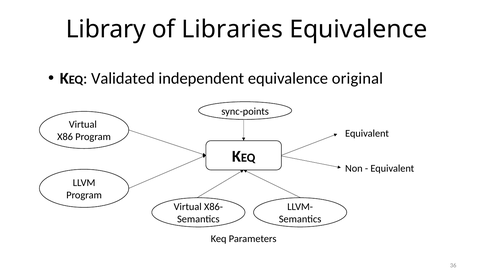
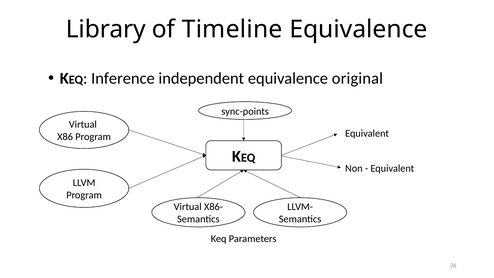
Libraries: Libraries -> Timeline
Validated: Validated -> Inference
